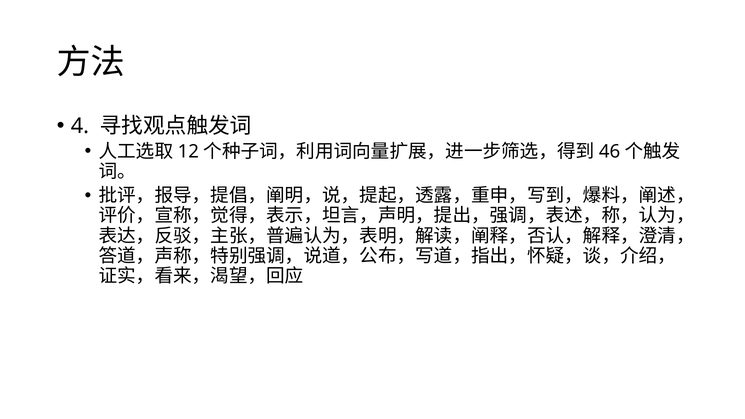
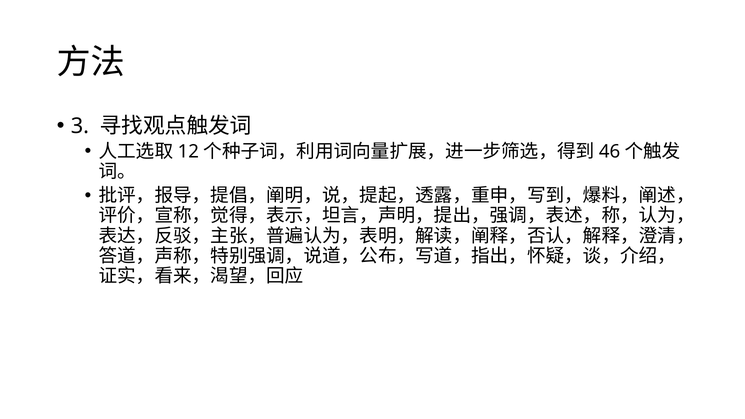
4: 4 -> 3
